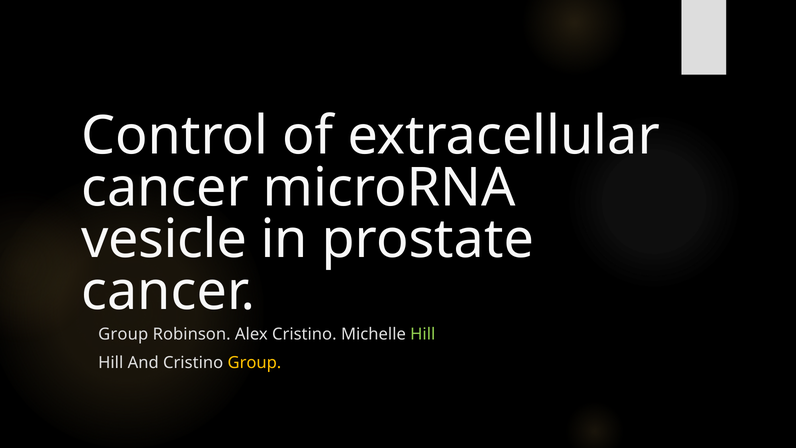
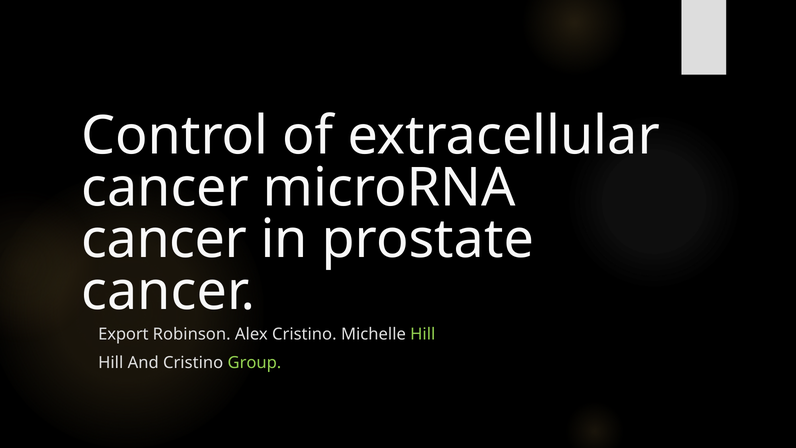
vesicle at (164, 239): vesicle -> cancer
Group at (123, 334): Group -> Export
Group at (254, 362) colour: yellow -> light green
